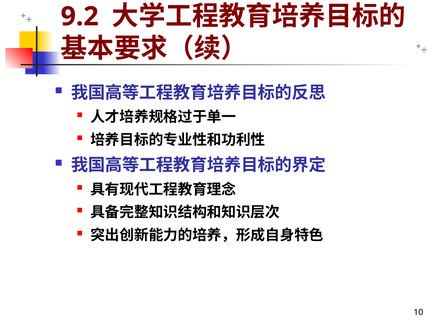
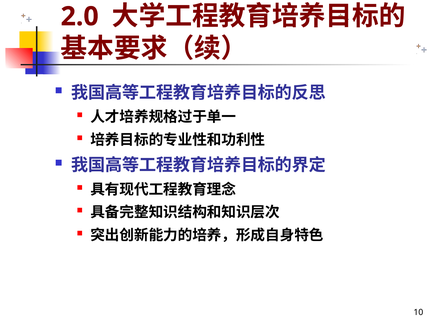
9.2: 9.2 -> 2.0
